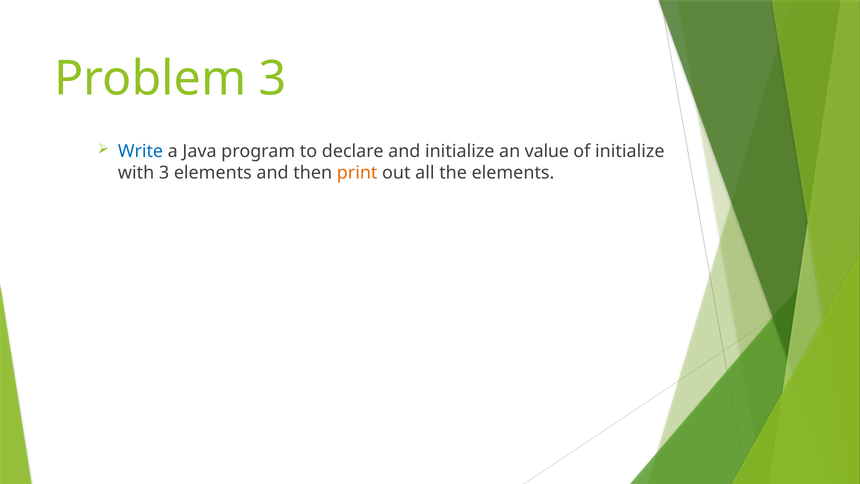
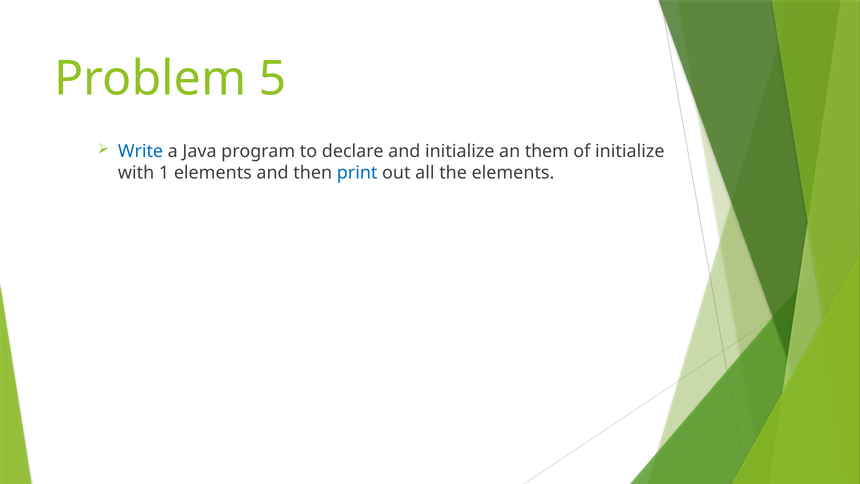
Problem 3: 3 -> 5
value: value -> them
with 3: 3 -> 1
print colour: orange -> blue
